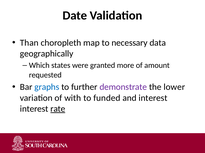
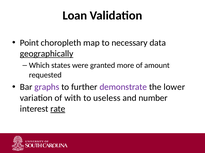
Date: Date -> Loan
Than: Than -> Point
geographically underline: none -> present
graphs colour: blue -> purple
funded: funded -> useless
and interest: interest -> number
